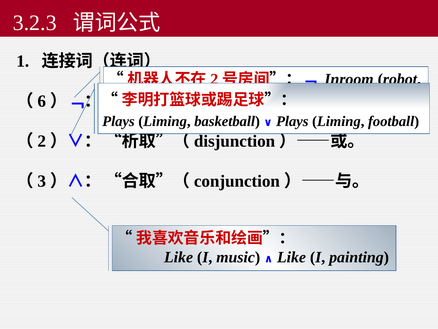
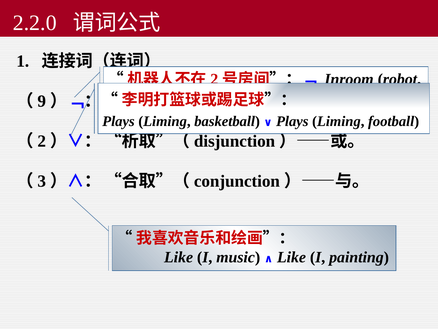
3.2.3: 3.2.3 -> 2.2.0
6: 6 -> 9
